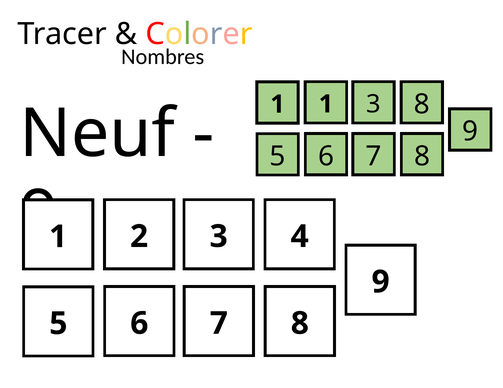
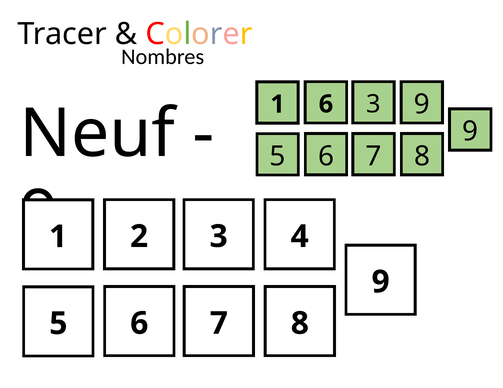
1 1: 1 -> 6
3 8: 8 -> 9
